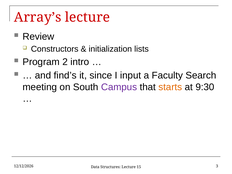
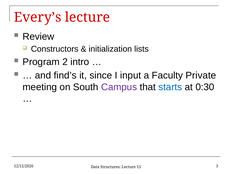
Array’s: Array’s -> Every’s
Search: Search -> Private
starts colour: orange -> blue
9:30: 9:30 -> 0:30
